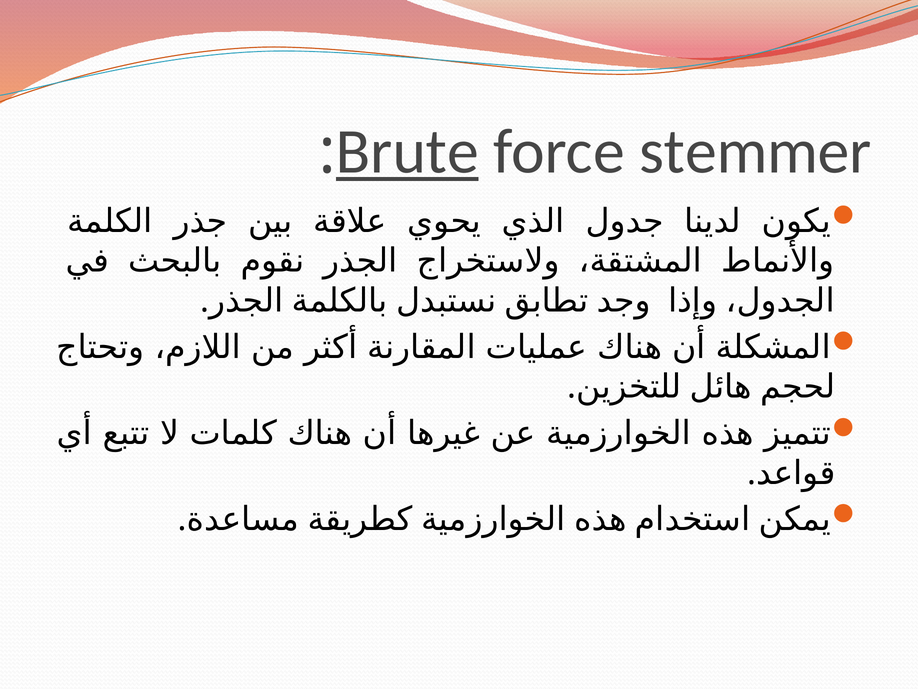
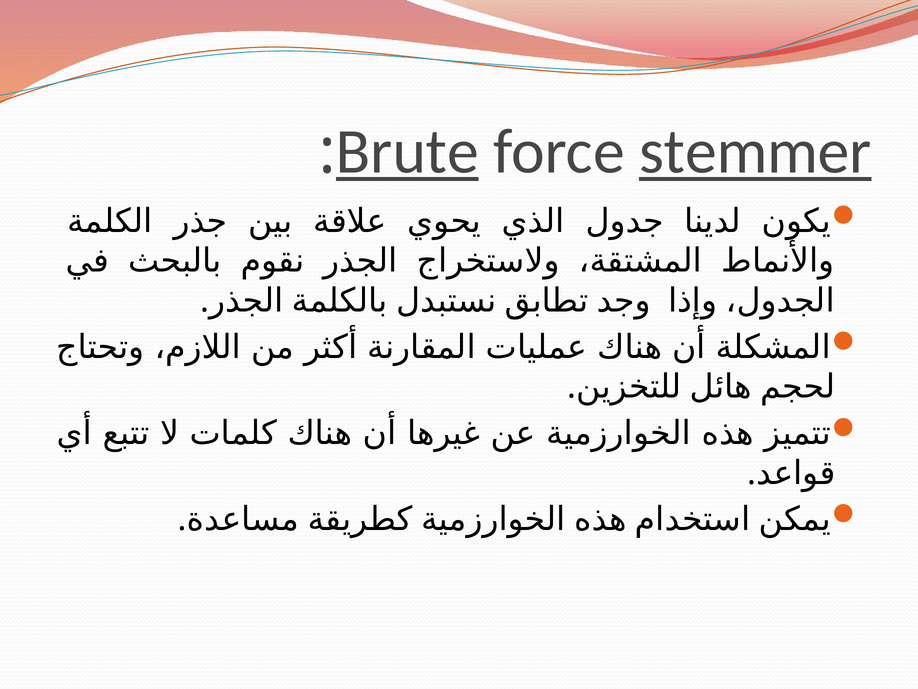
stemmer underline: none -> present
